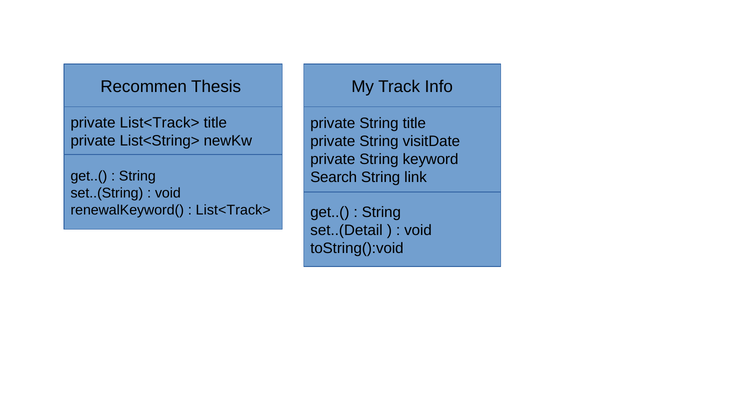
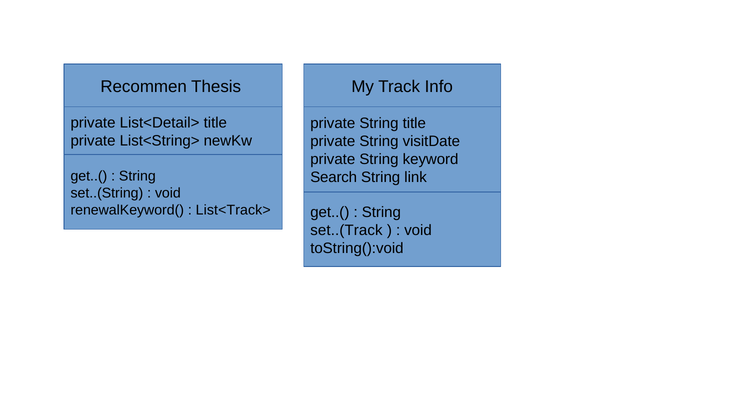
private List<Track>: List<Track> -> List<Detail>
set..(Detail: set..(Detail -> set..(Track
